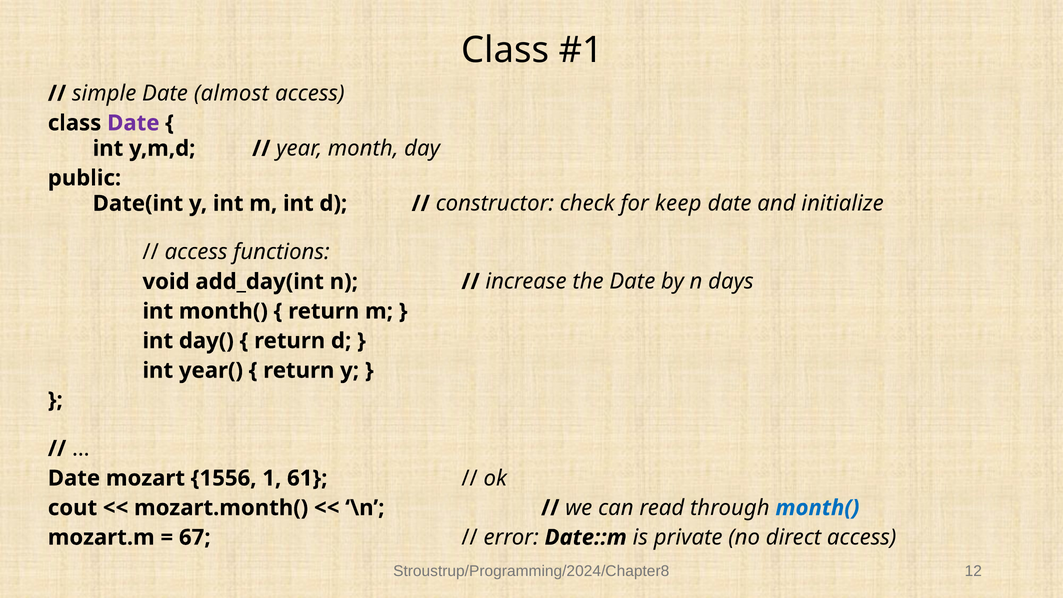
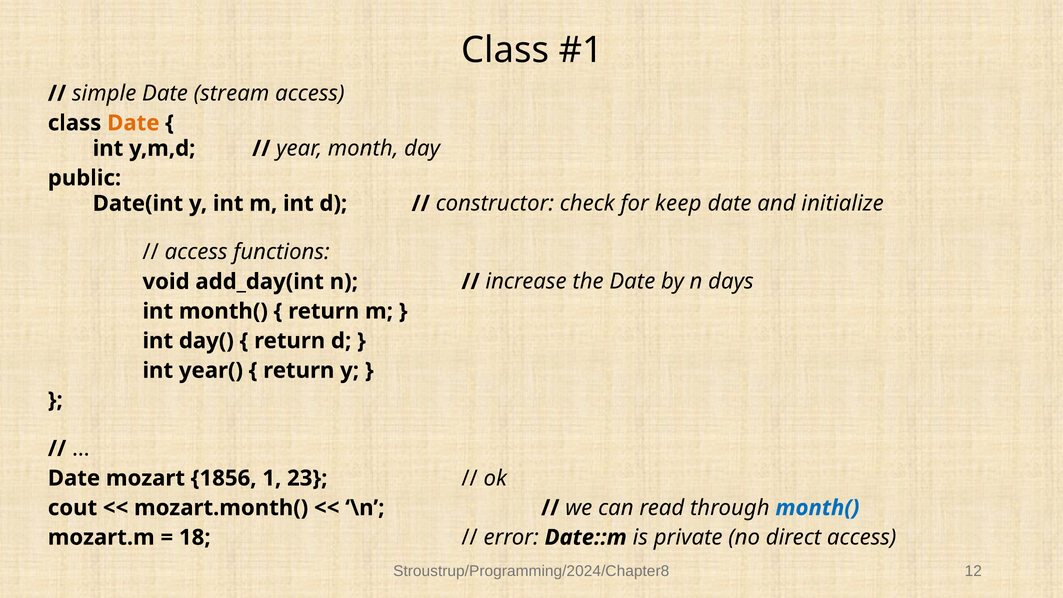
almost: almost -> stream
Date at (133, 123) colour: purple -> orange
1556: 1556 -> 1856
61: 61 -> 23
67: 67 -> 18
